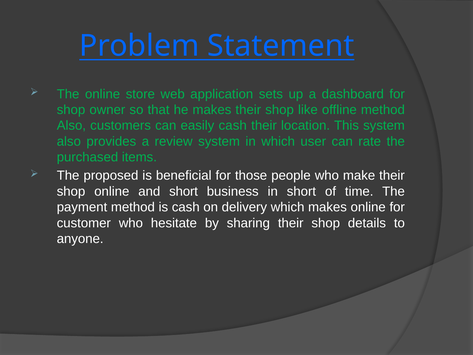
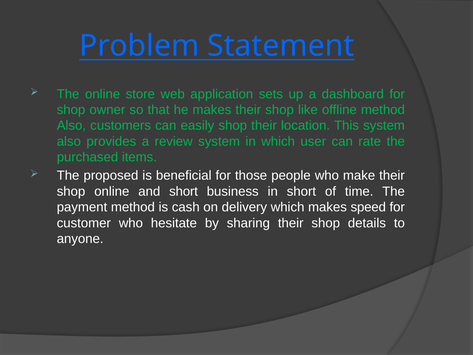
easily cash: cash -> shop
makes online: online -> speed
